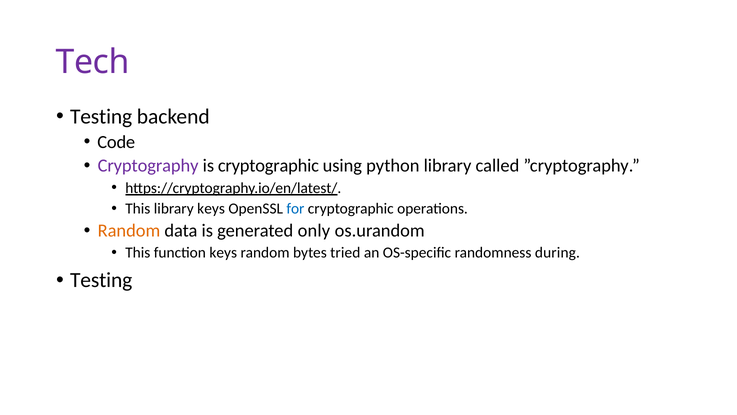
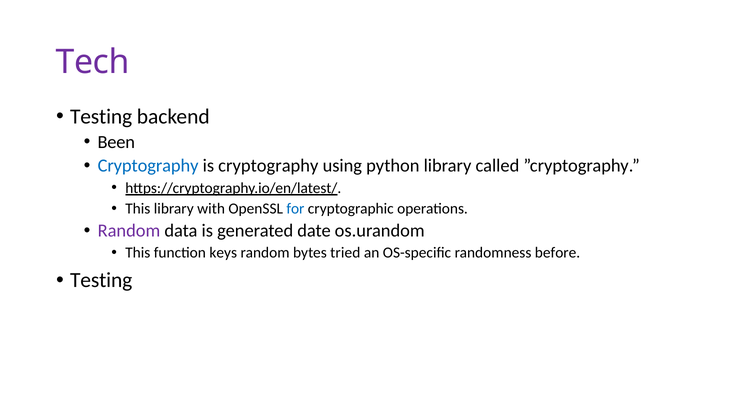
Code: Code -> Been
Cryptography at (148, 166) colour: purple -> blue
is cryptographic: cryptographic -> cryptography
library keys: keys -> with
Random at (129, 230) colour: orange -> purple
only: only -> date
during: during -> before
